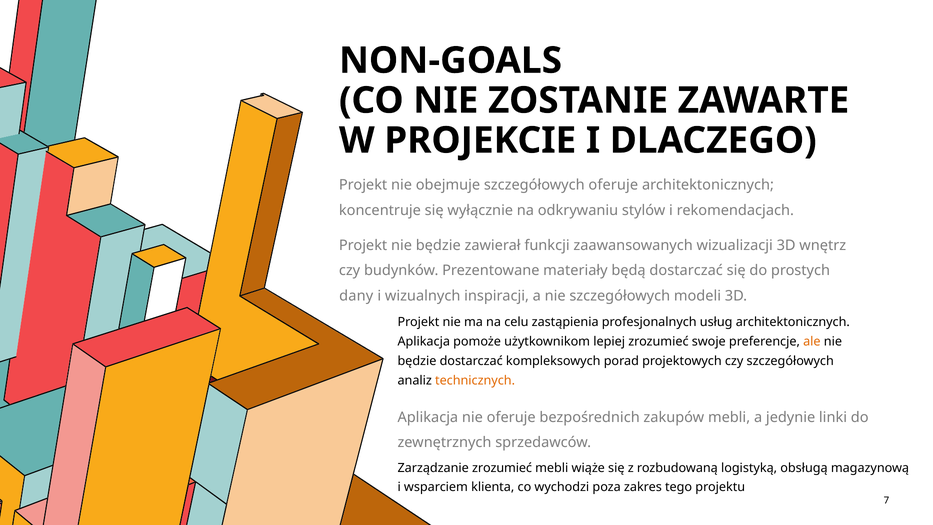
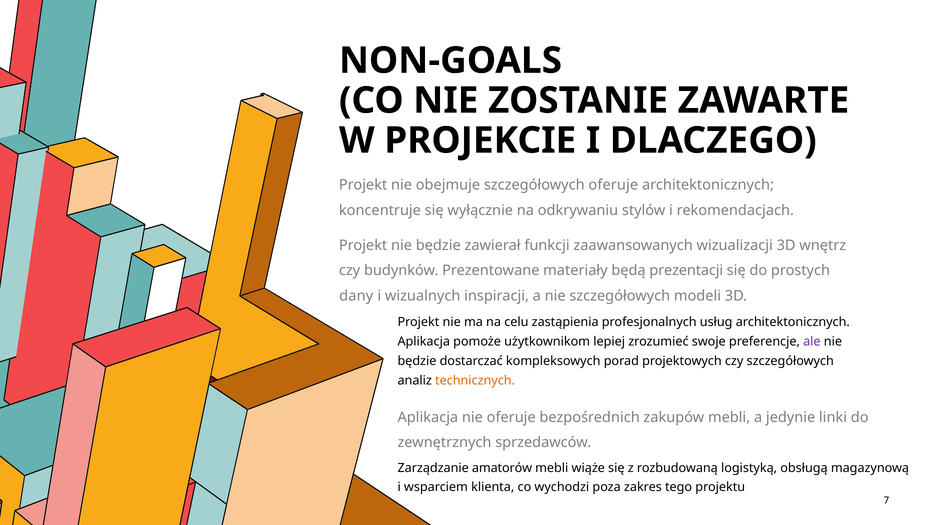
będą dostarczać: dostarczać -> prezentacji
ale colour: orange -> purple
Zarządzanie zrozumieć: zrozumieć -> amatorów
